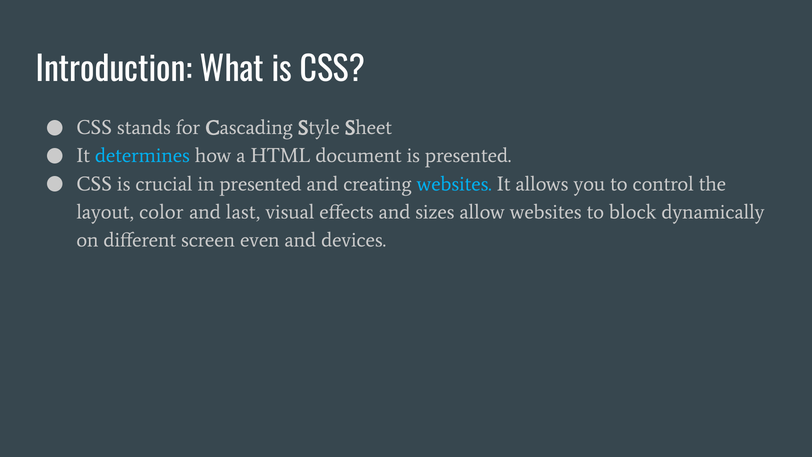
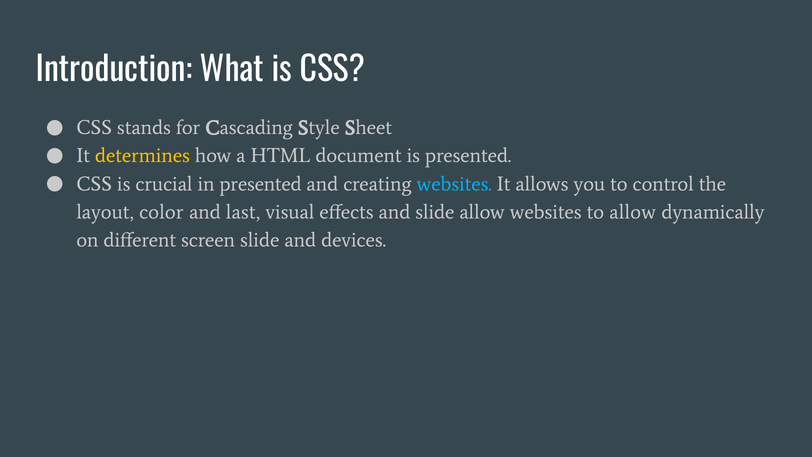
determines colour: light blue -> yellow
and sizes: sizes -> slide
to block: block -> allow
screen even: even -> slide
